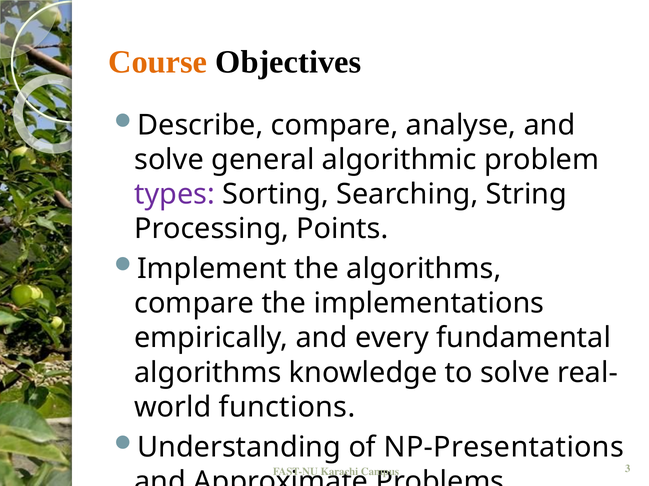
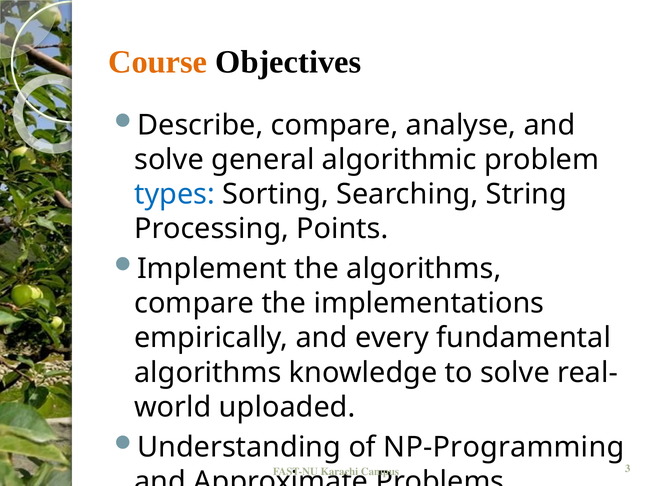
types colour: purple -> blue
functions: functions -> uploaded
NP-Presentations: NP-Presentations -> NP-Programming
